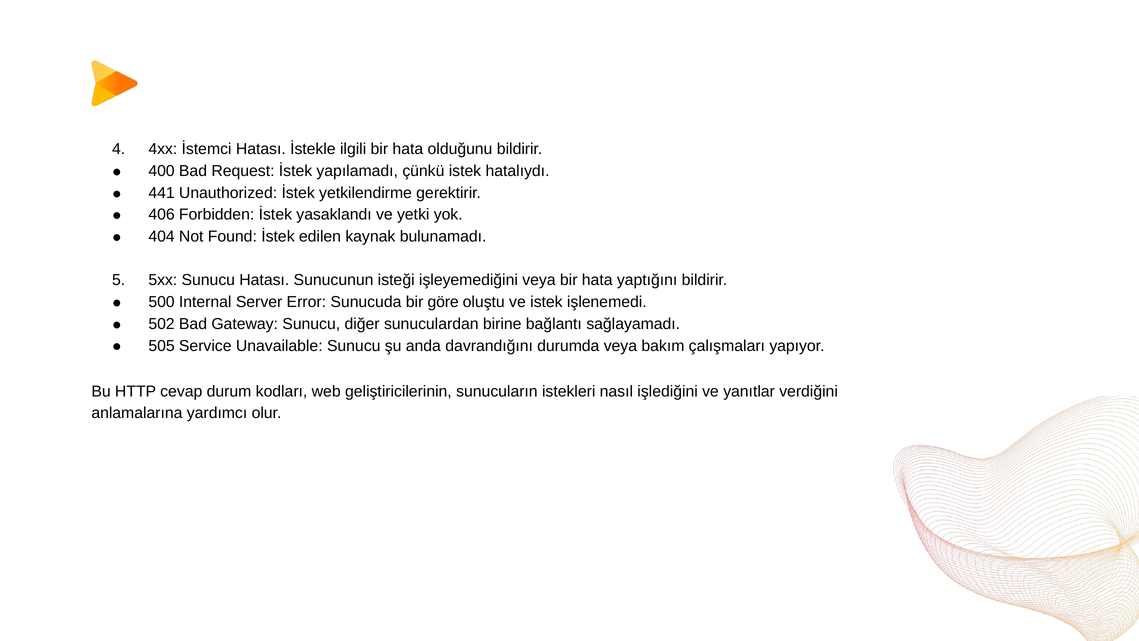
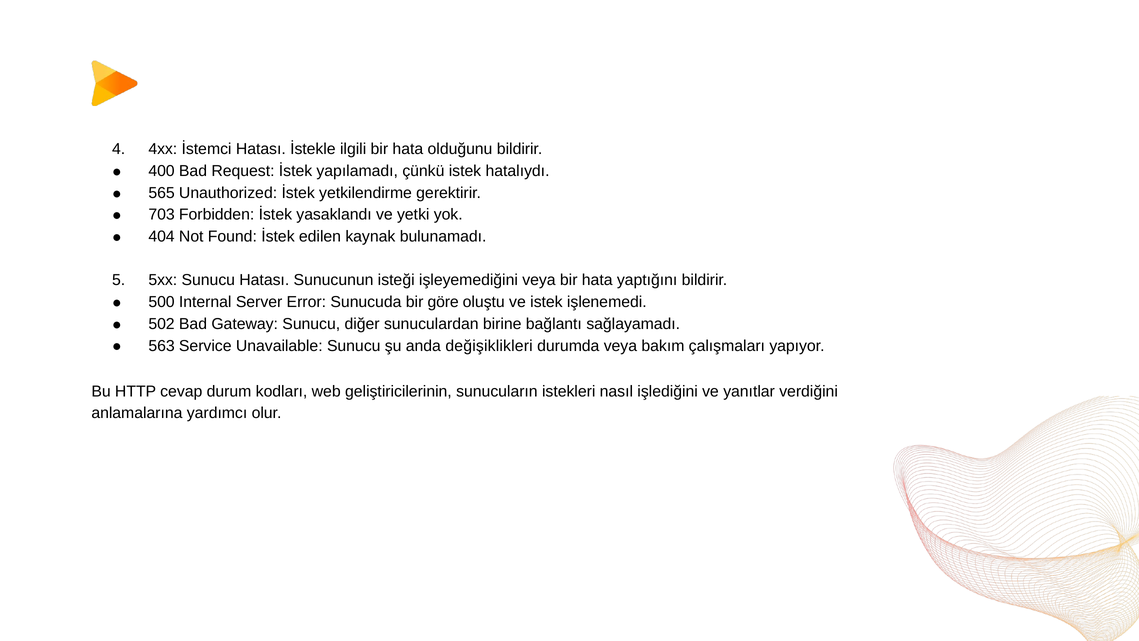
441: 441 -> 565
406: 406 -> 703
505: 505 -> 563
davrandığını: davrandığını -> değişiklikleri
